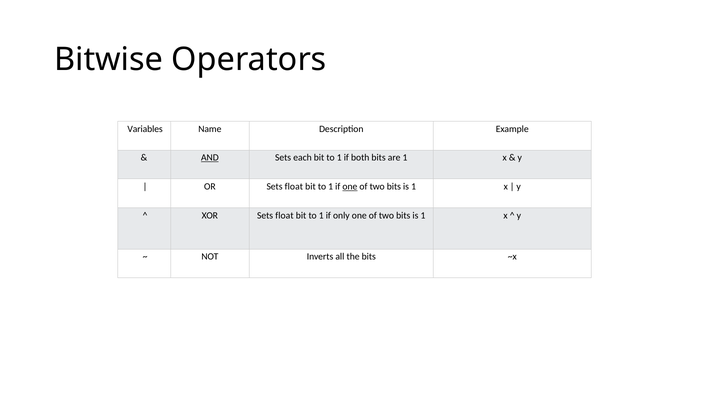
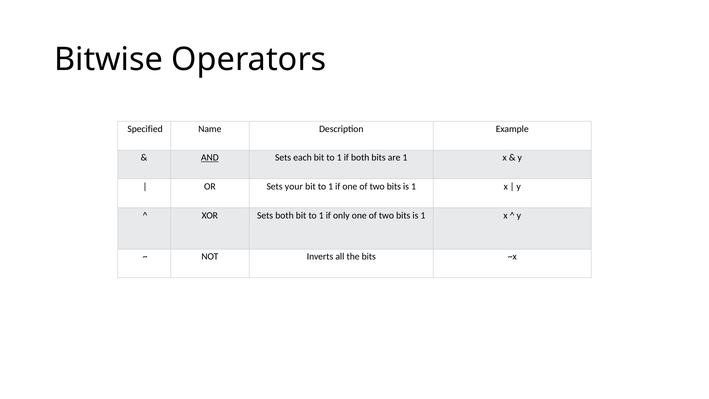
Variables: Variables -> Specified
OR Sets float: float -> your
one at (350, 186) underline: present -> none
XOR Sets float: float -> both
